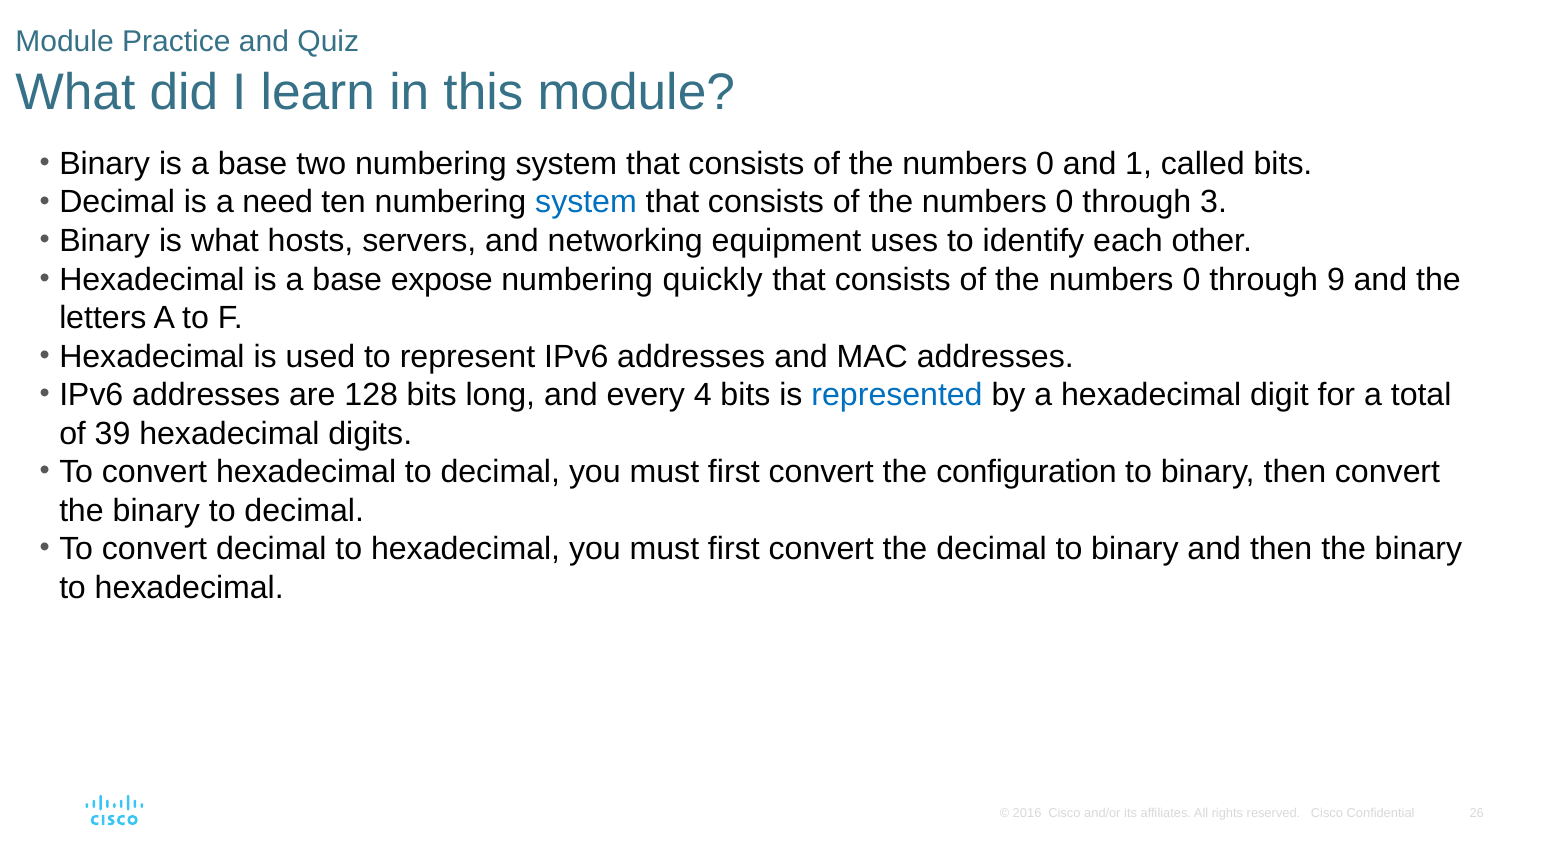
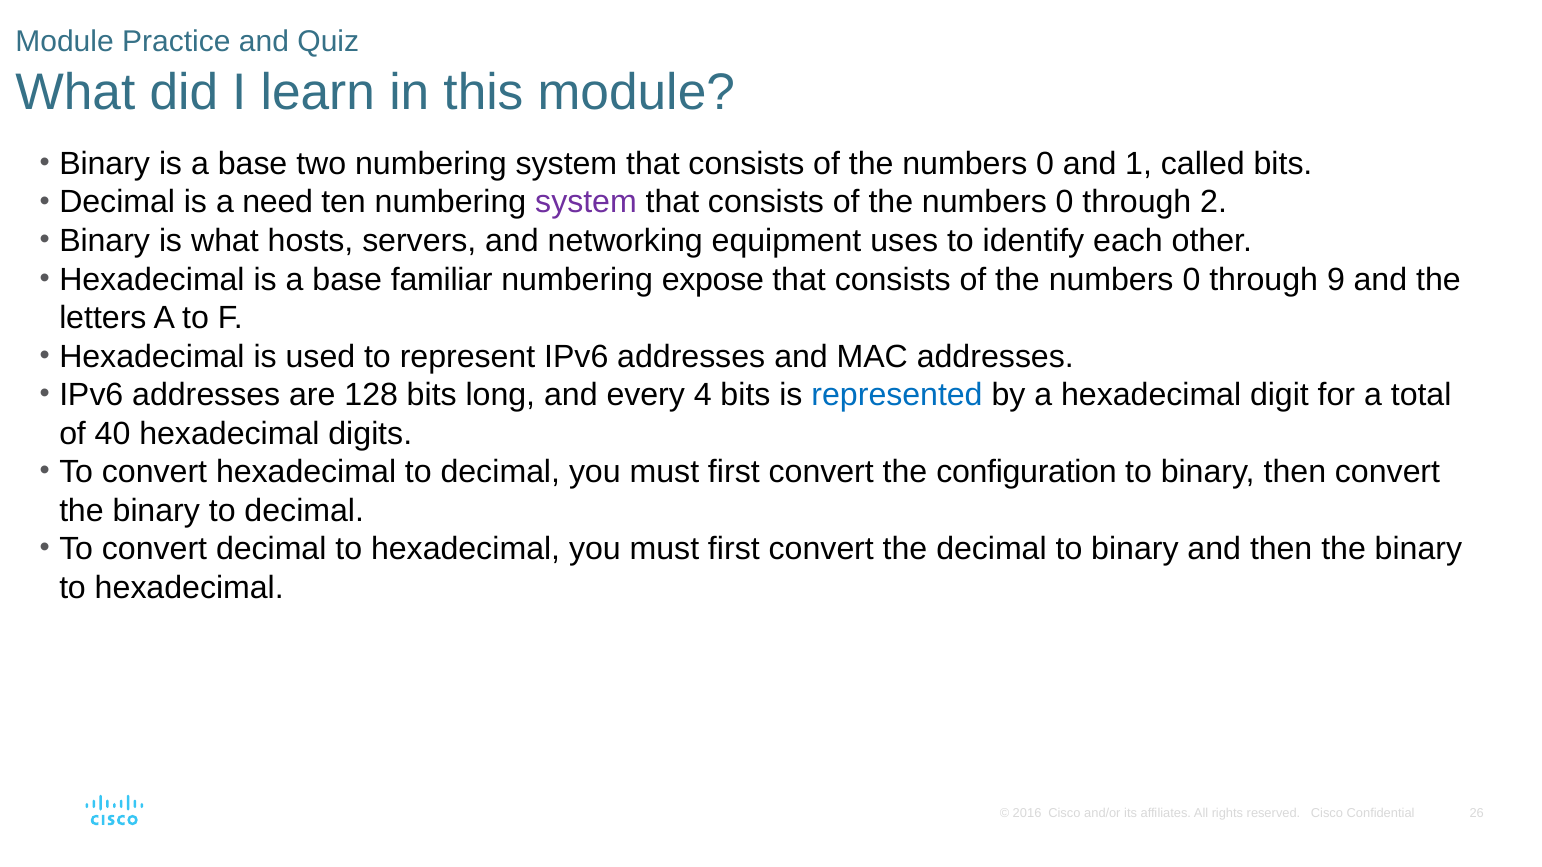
system at (586, 202) colour: blue -> purple
3: 3 -> 2
expose: expose -> familiar
quickly: quickly -> expose
39: 39 -> 40
